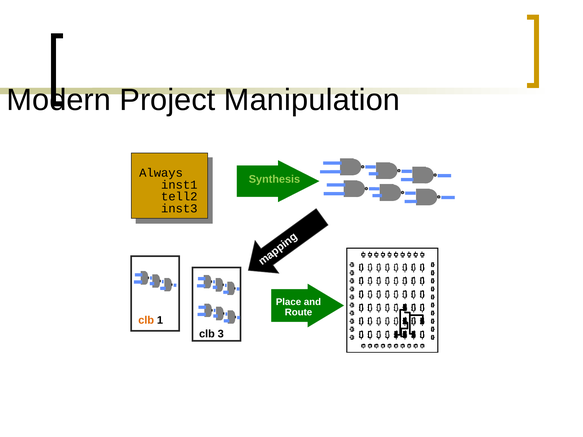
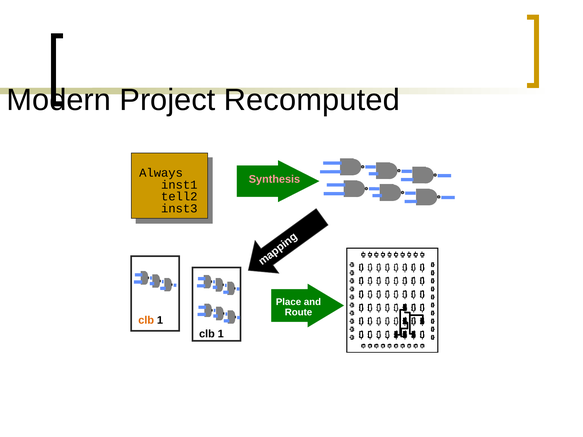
Manipulation: Manipulation -> Recomputed
Synthesis colour: light green -> pink
3 at (221, 334): 3 -> 1
